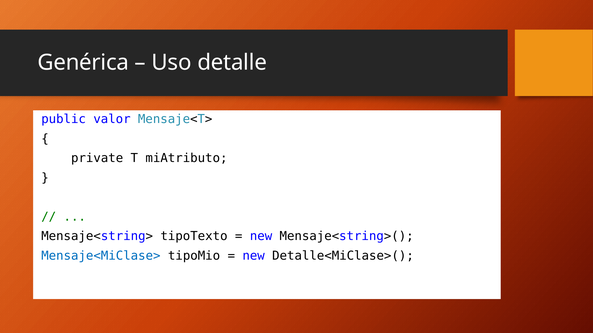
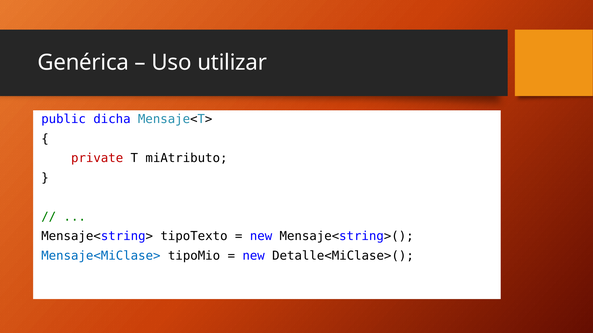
detalle: detalle -> utilizar
valor: valor -> dicha
private colour: black -> red
